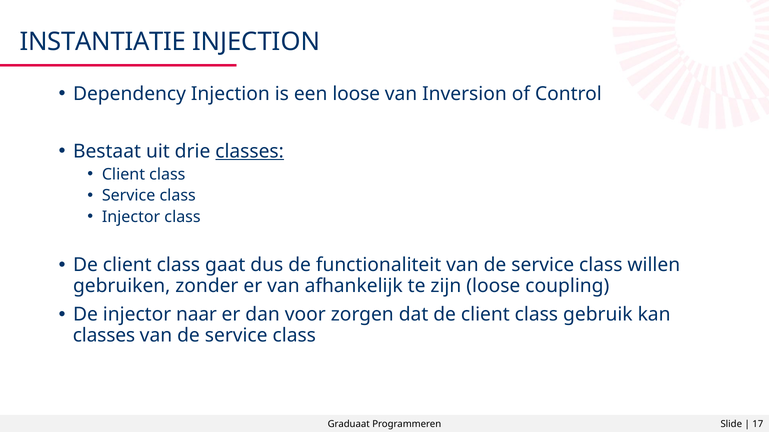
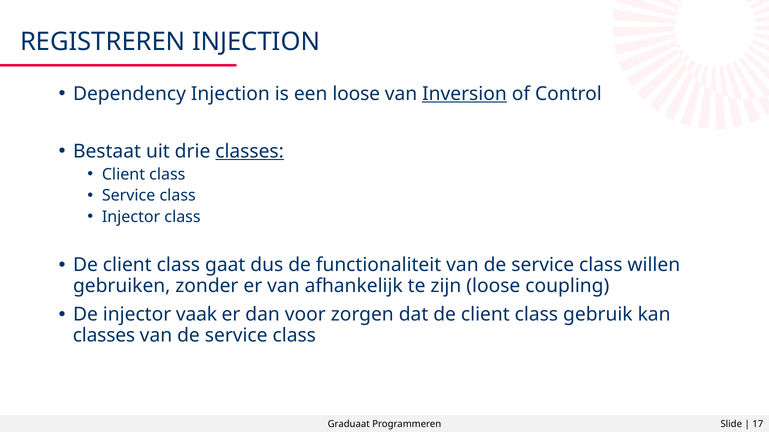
INSTANTIATIE: INSTANTIATIE -> REGISTREREN
Inversion underline: none -> present
naar: naar -> vaak
